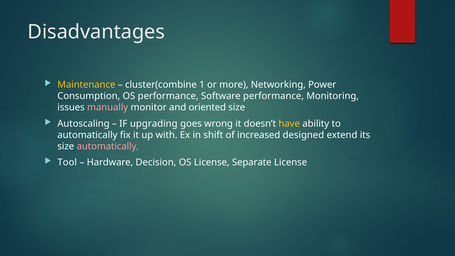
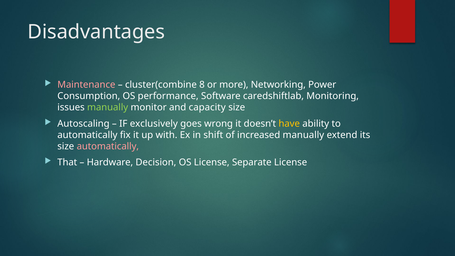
Maintenance colour: yellow -> pink
1: 1 -> 8
Software performance: performance -> caredshiftlab
manually at (108, 107) colour: pink -> light green
oriented: oriented -> capacity
upgrading: upgrading -> exclusively
increased designed: designed -> manually
Tool: Tool -> That
